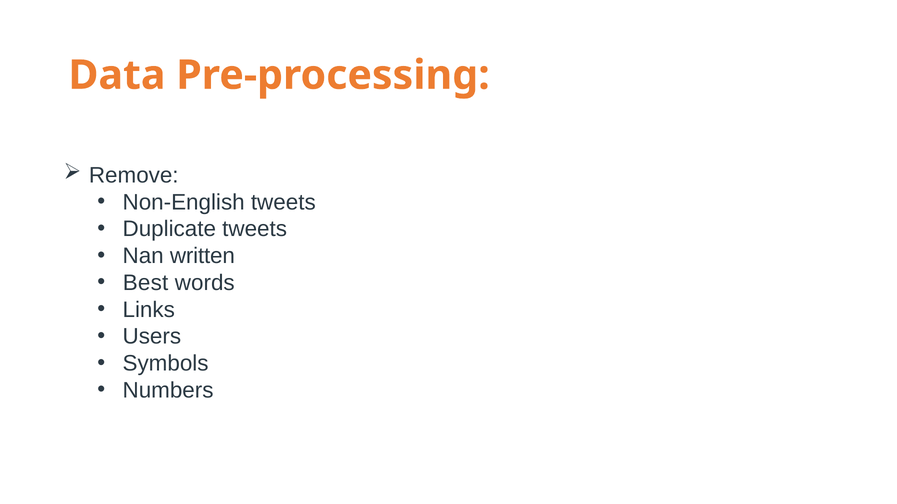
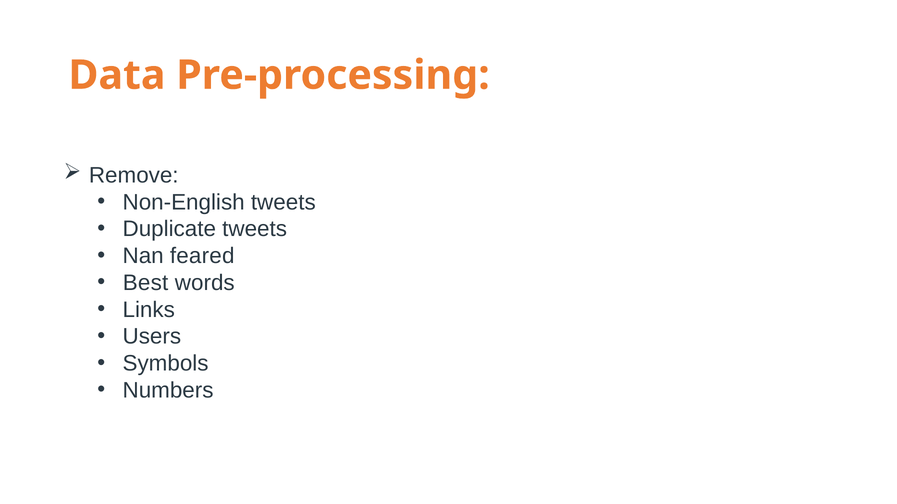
written: written -> feared
